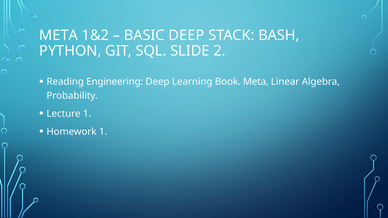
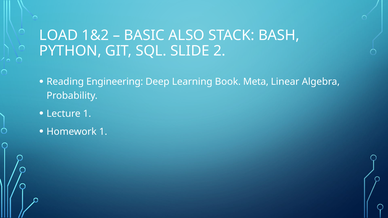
META at (59, 35): META -> LOAD
BASIC DEEP: DEEP -> ALSO
